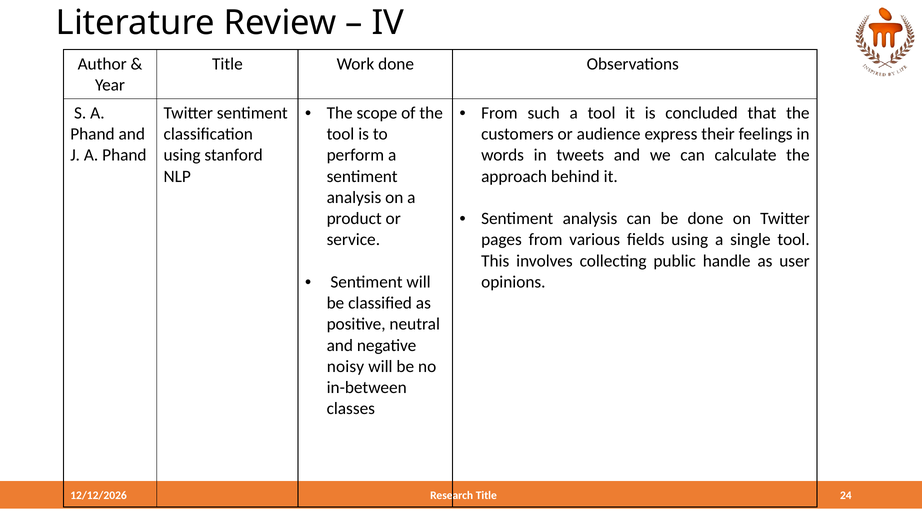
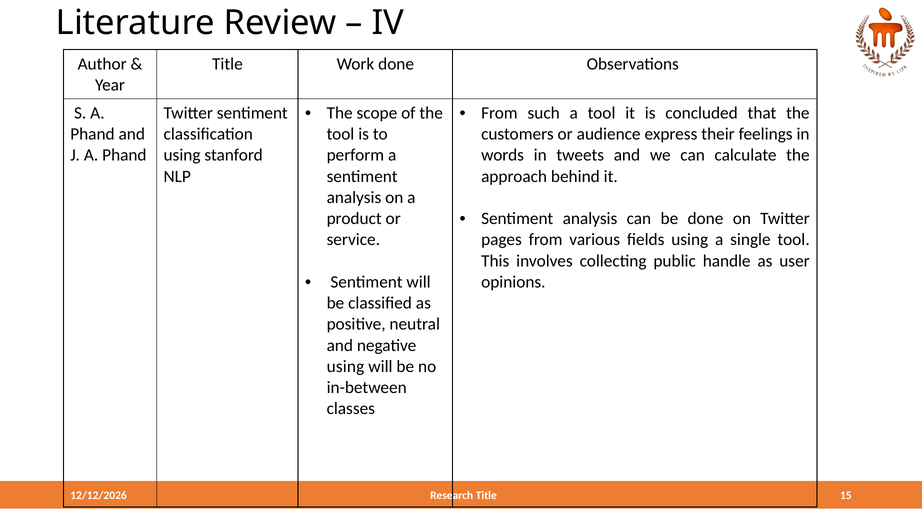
noisy at (345, 366): noisy -> using
24: 24 -> 15
